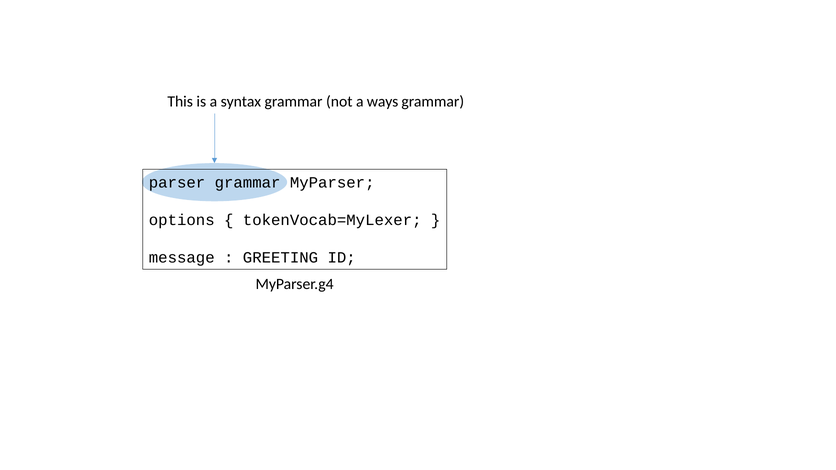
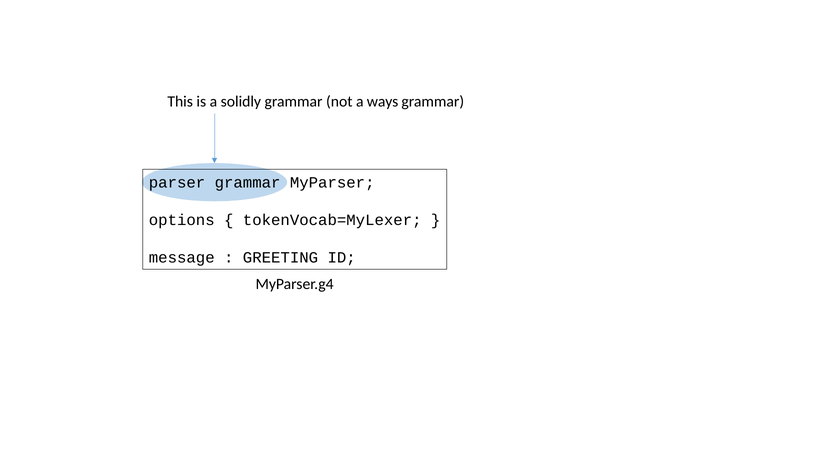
syntax: syntax -> solidly
